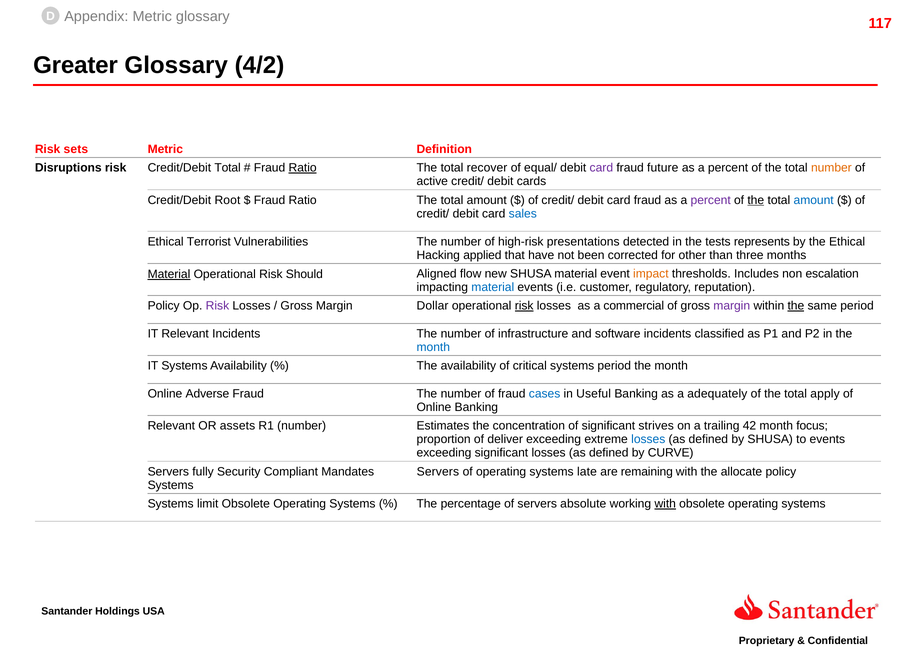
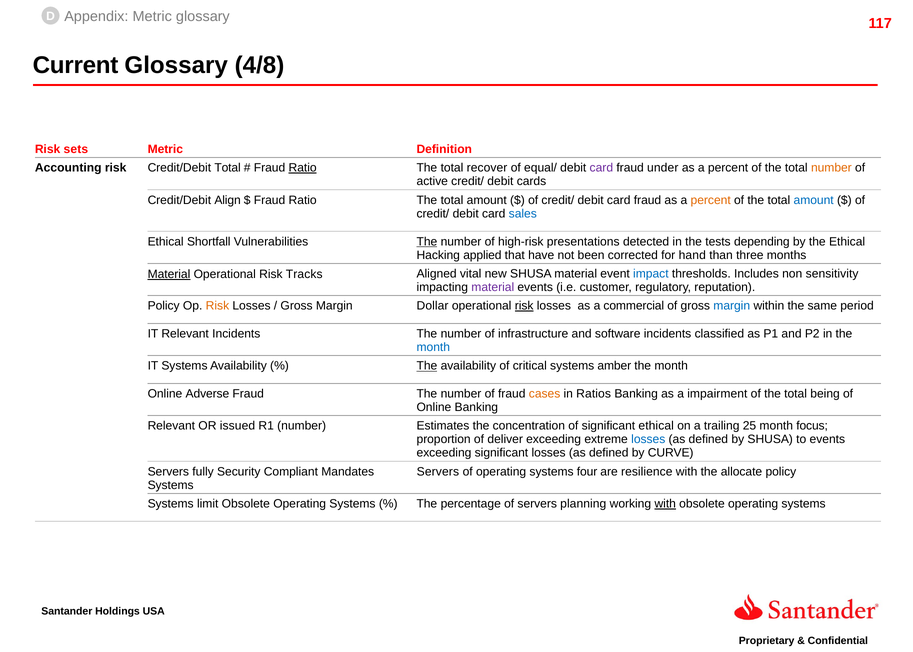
Greater: Greater -> Current
4/2: 4/2 -> 4/8
Disruptions: Disruptions -> Accounting
future: future -> under
Root: Root -> Align
percent at (711, 200) colour: purple -> orange
the at (756, 200) underline: present -> none
Terrorist: Terrorist -> Shortfall
The at (427, 242) underline: none -> present
represents: represents -> depending
other: other -> hand
Should: Should -> Tracks
flow: flow -> vital
impact colour: orange -> blue
escalation: escalation -> sensitivity
material at (493, 287) colour: blue -> purple
Risk at (217, 306) colour: purple -> orange
margin at (732, 306) colour: purple -> blue
the at (796, 306) underline: present -> none
The at (427, 366) underline: none -> present
systems period: period -> amber
cases colour: blue -> orange
Useful: Useful -> Ratios
adequately: adequately -> impairment
apply: apply -> being
assets: assets -> issued
significant strives: strives -> ethical
42: 42 -> 25
late: late -> four
remaining: remaining -> resilience
absolute: absolute -> planning
